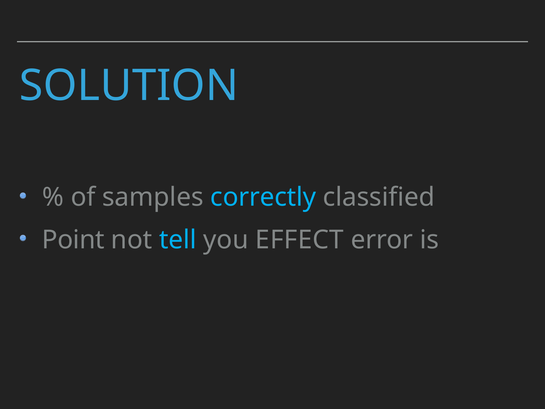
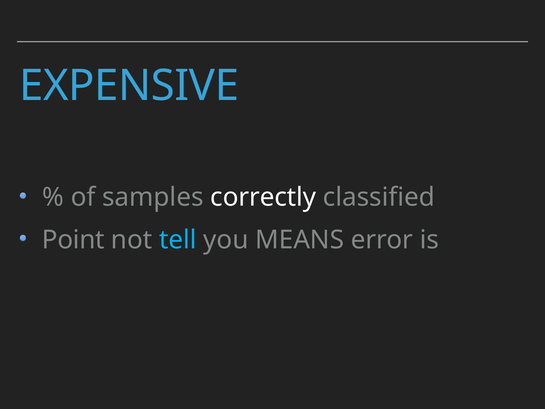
SOLUTION: SOLUTION -> EXPENSIVE
correctly colour: light blue -> white
EFFECT: EFFECT -> MEANS
